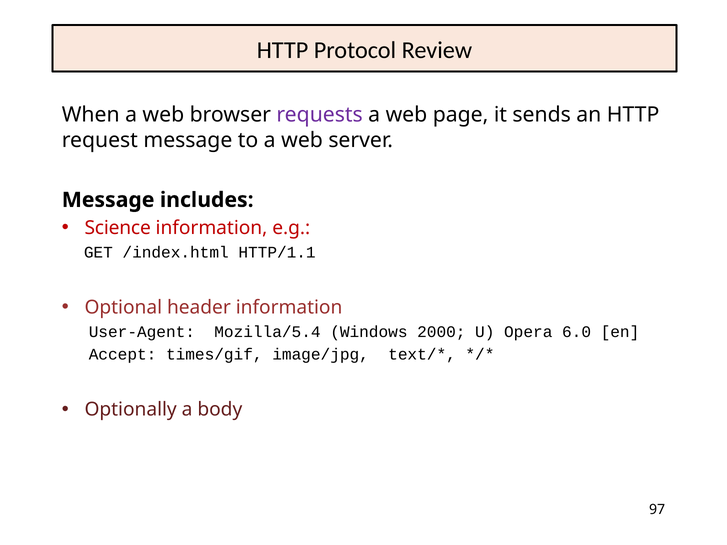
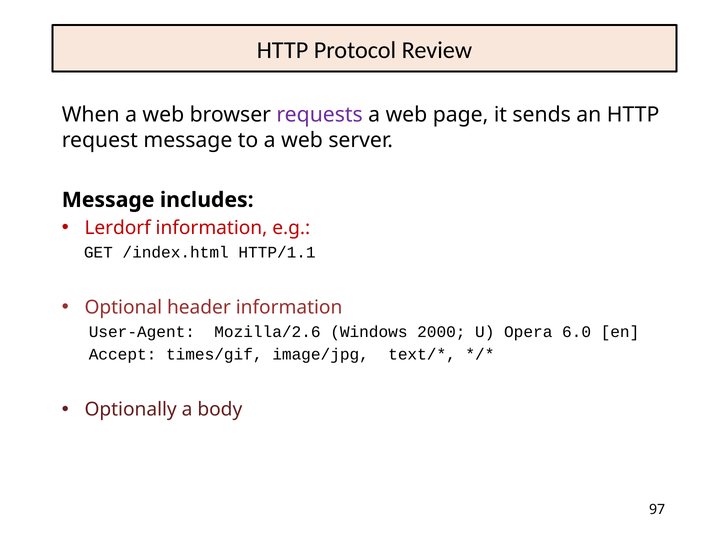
Science: Science -> Lerdorf
Mozilla/5.4: Mozilla/5.4 -> Mozilla/2.6
